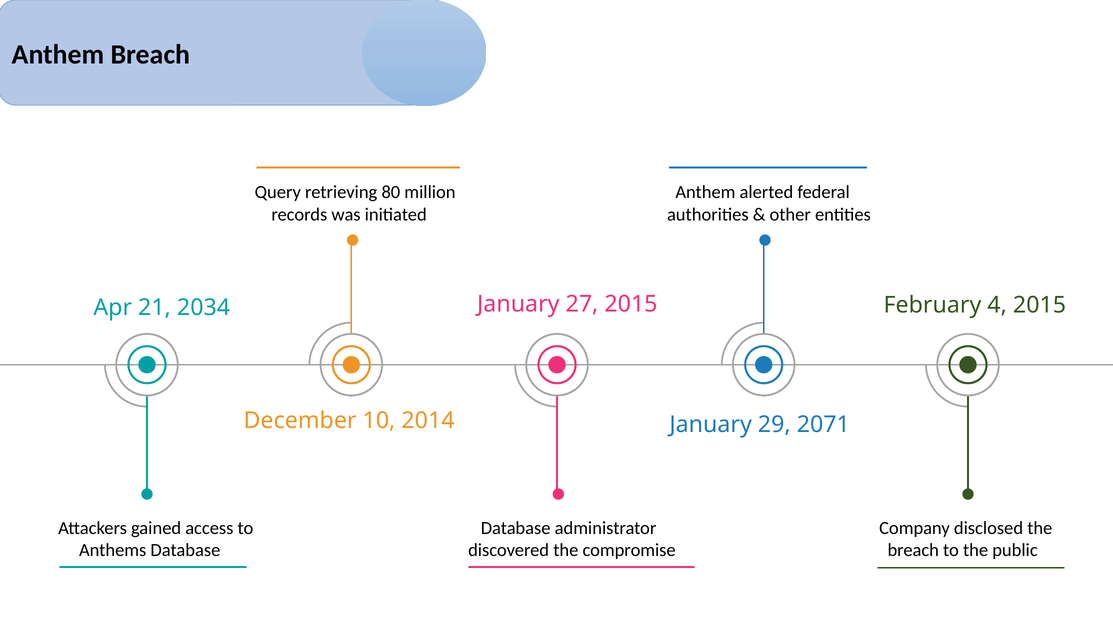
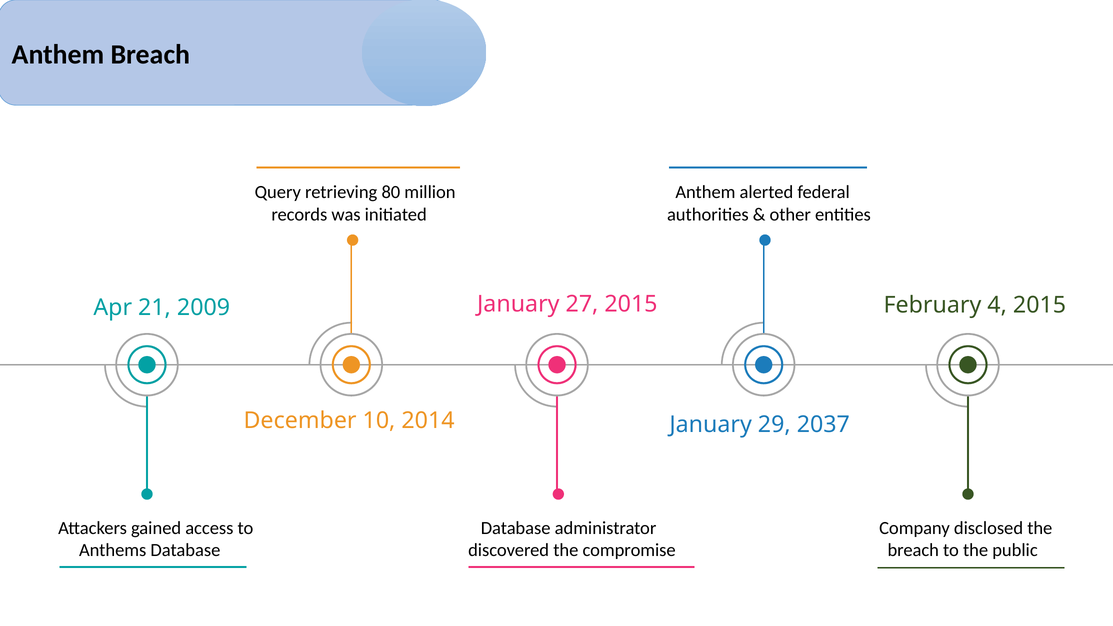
2034: 2034 -> 2009
2071: 2071 -> 2037
